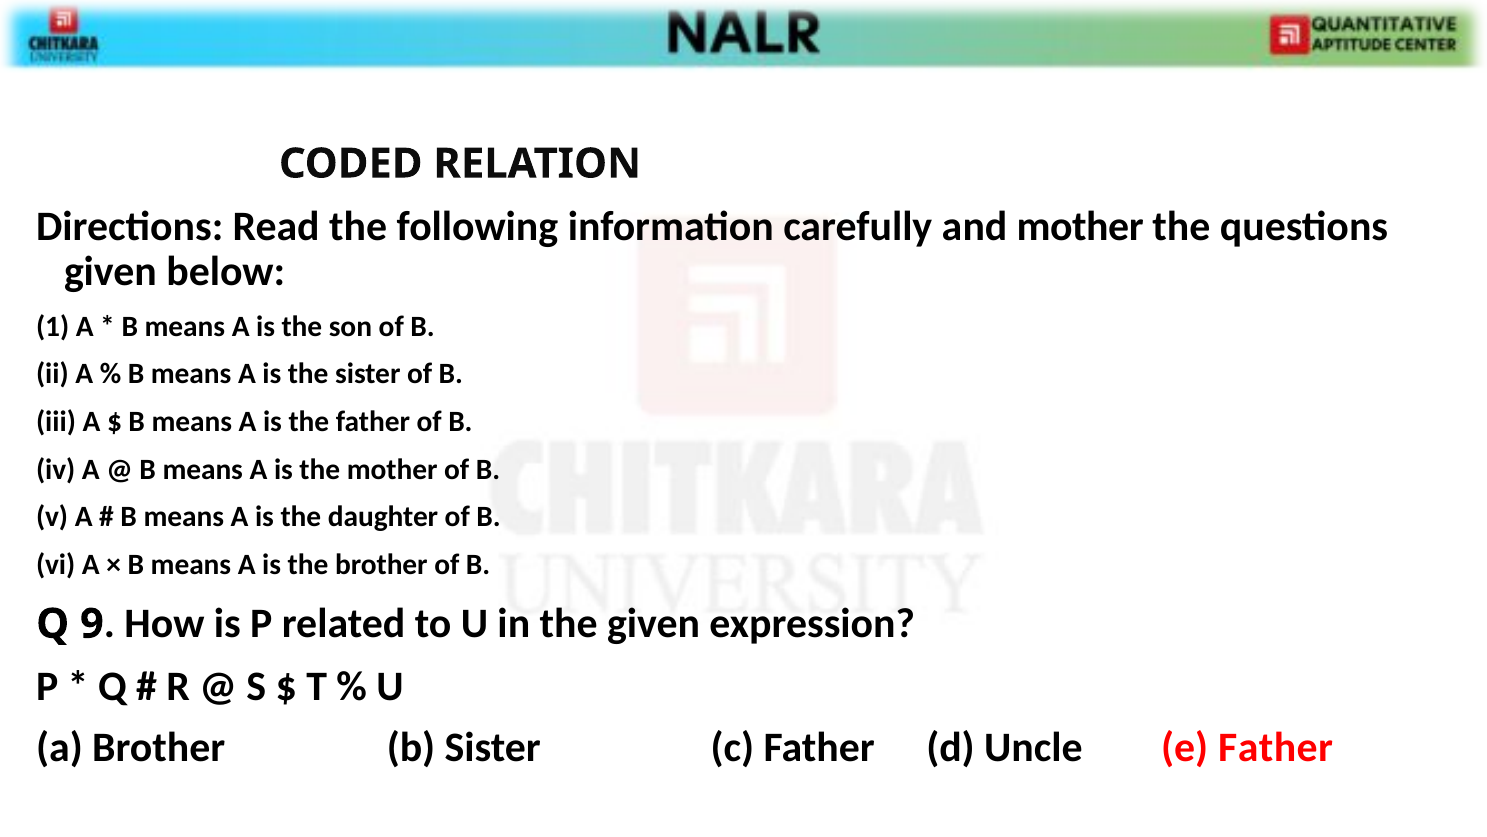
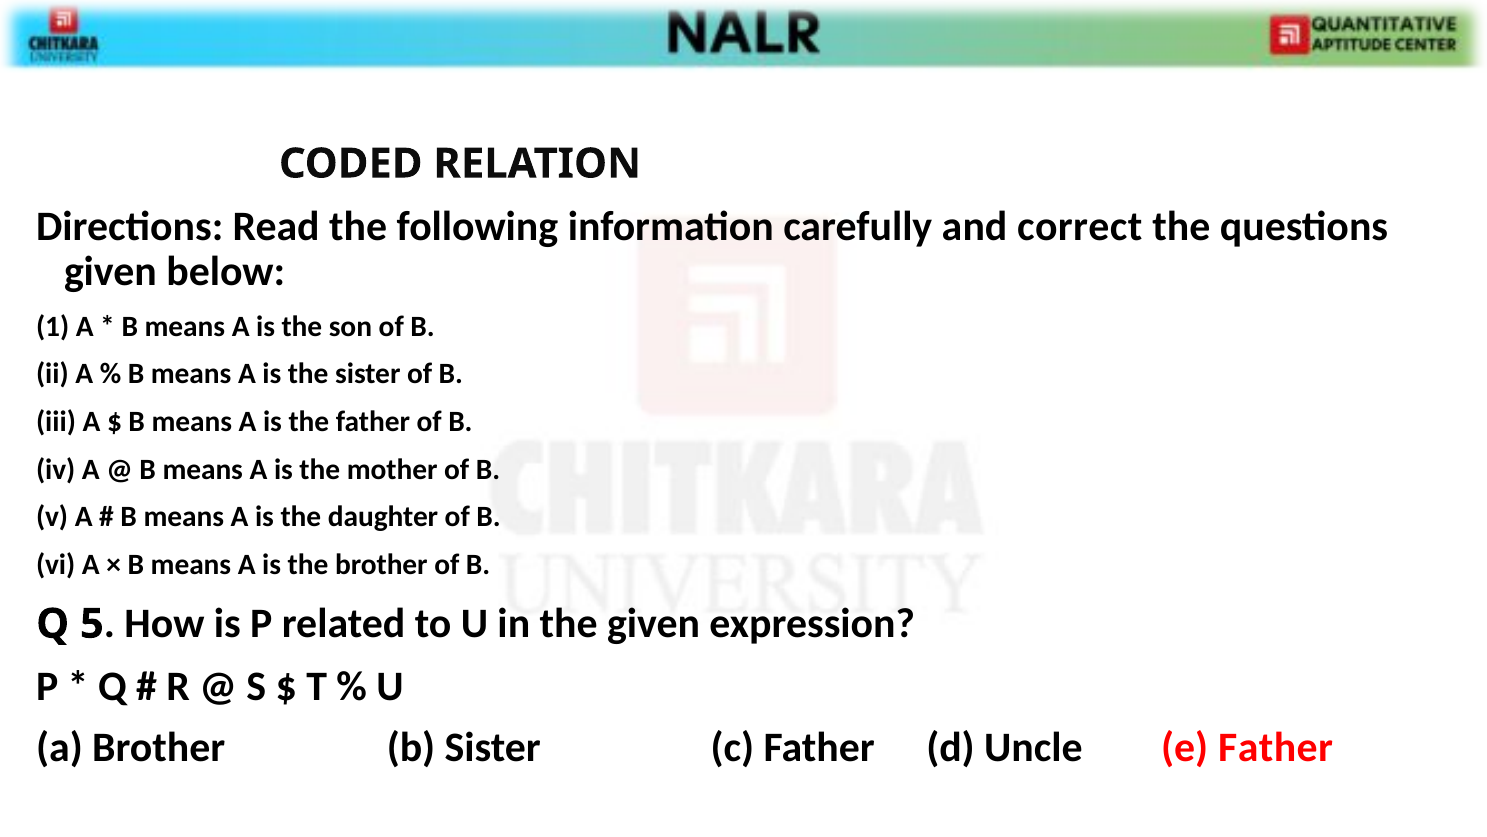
and mother: mother -> correct
9: 9 -> 5
